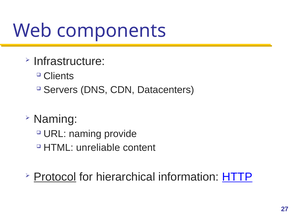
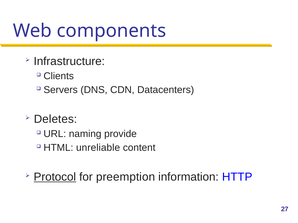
Naming at (56, 119): Naming -> Deletes
hierarchical: hierarchical -> preemption
HTTP underline: present -> none
